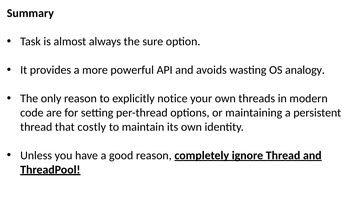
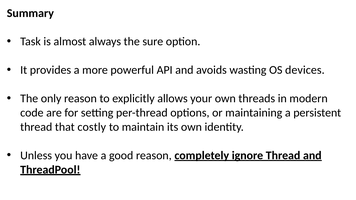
analogy: analogy -> devices
notice: notice -> allows
